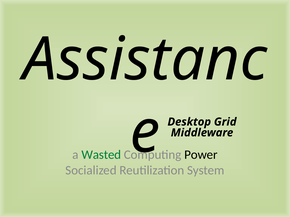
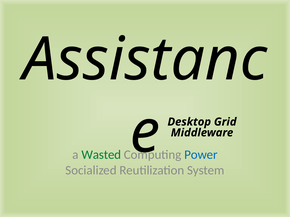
Power colour: black -> blue
